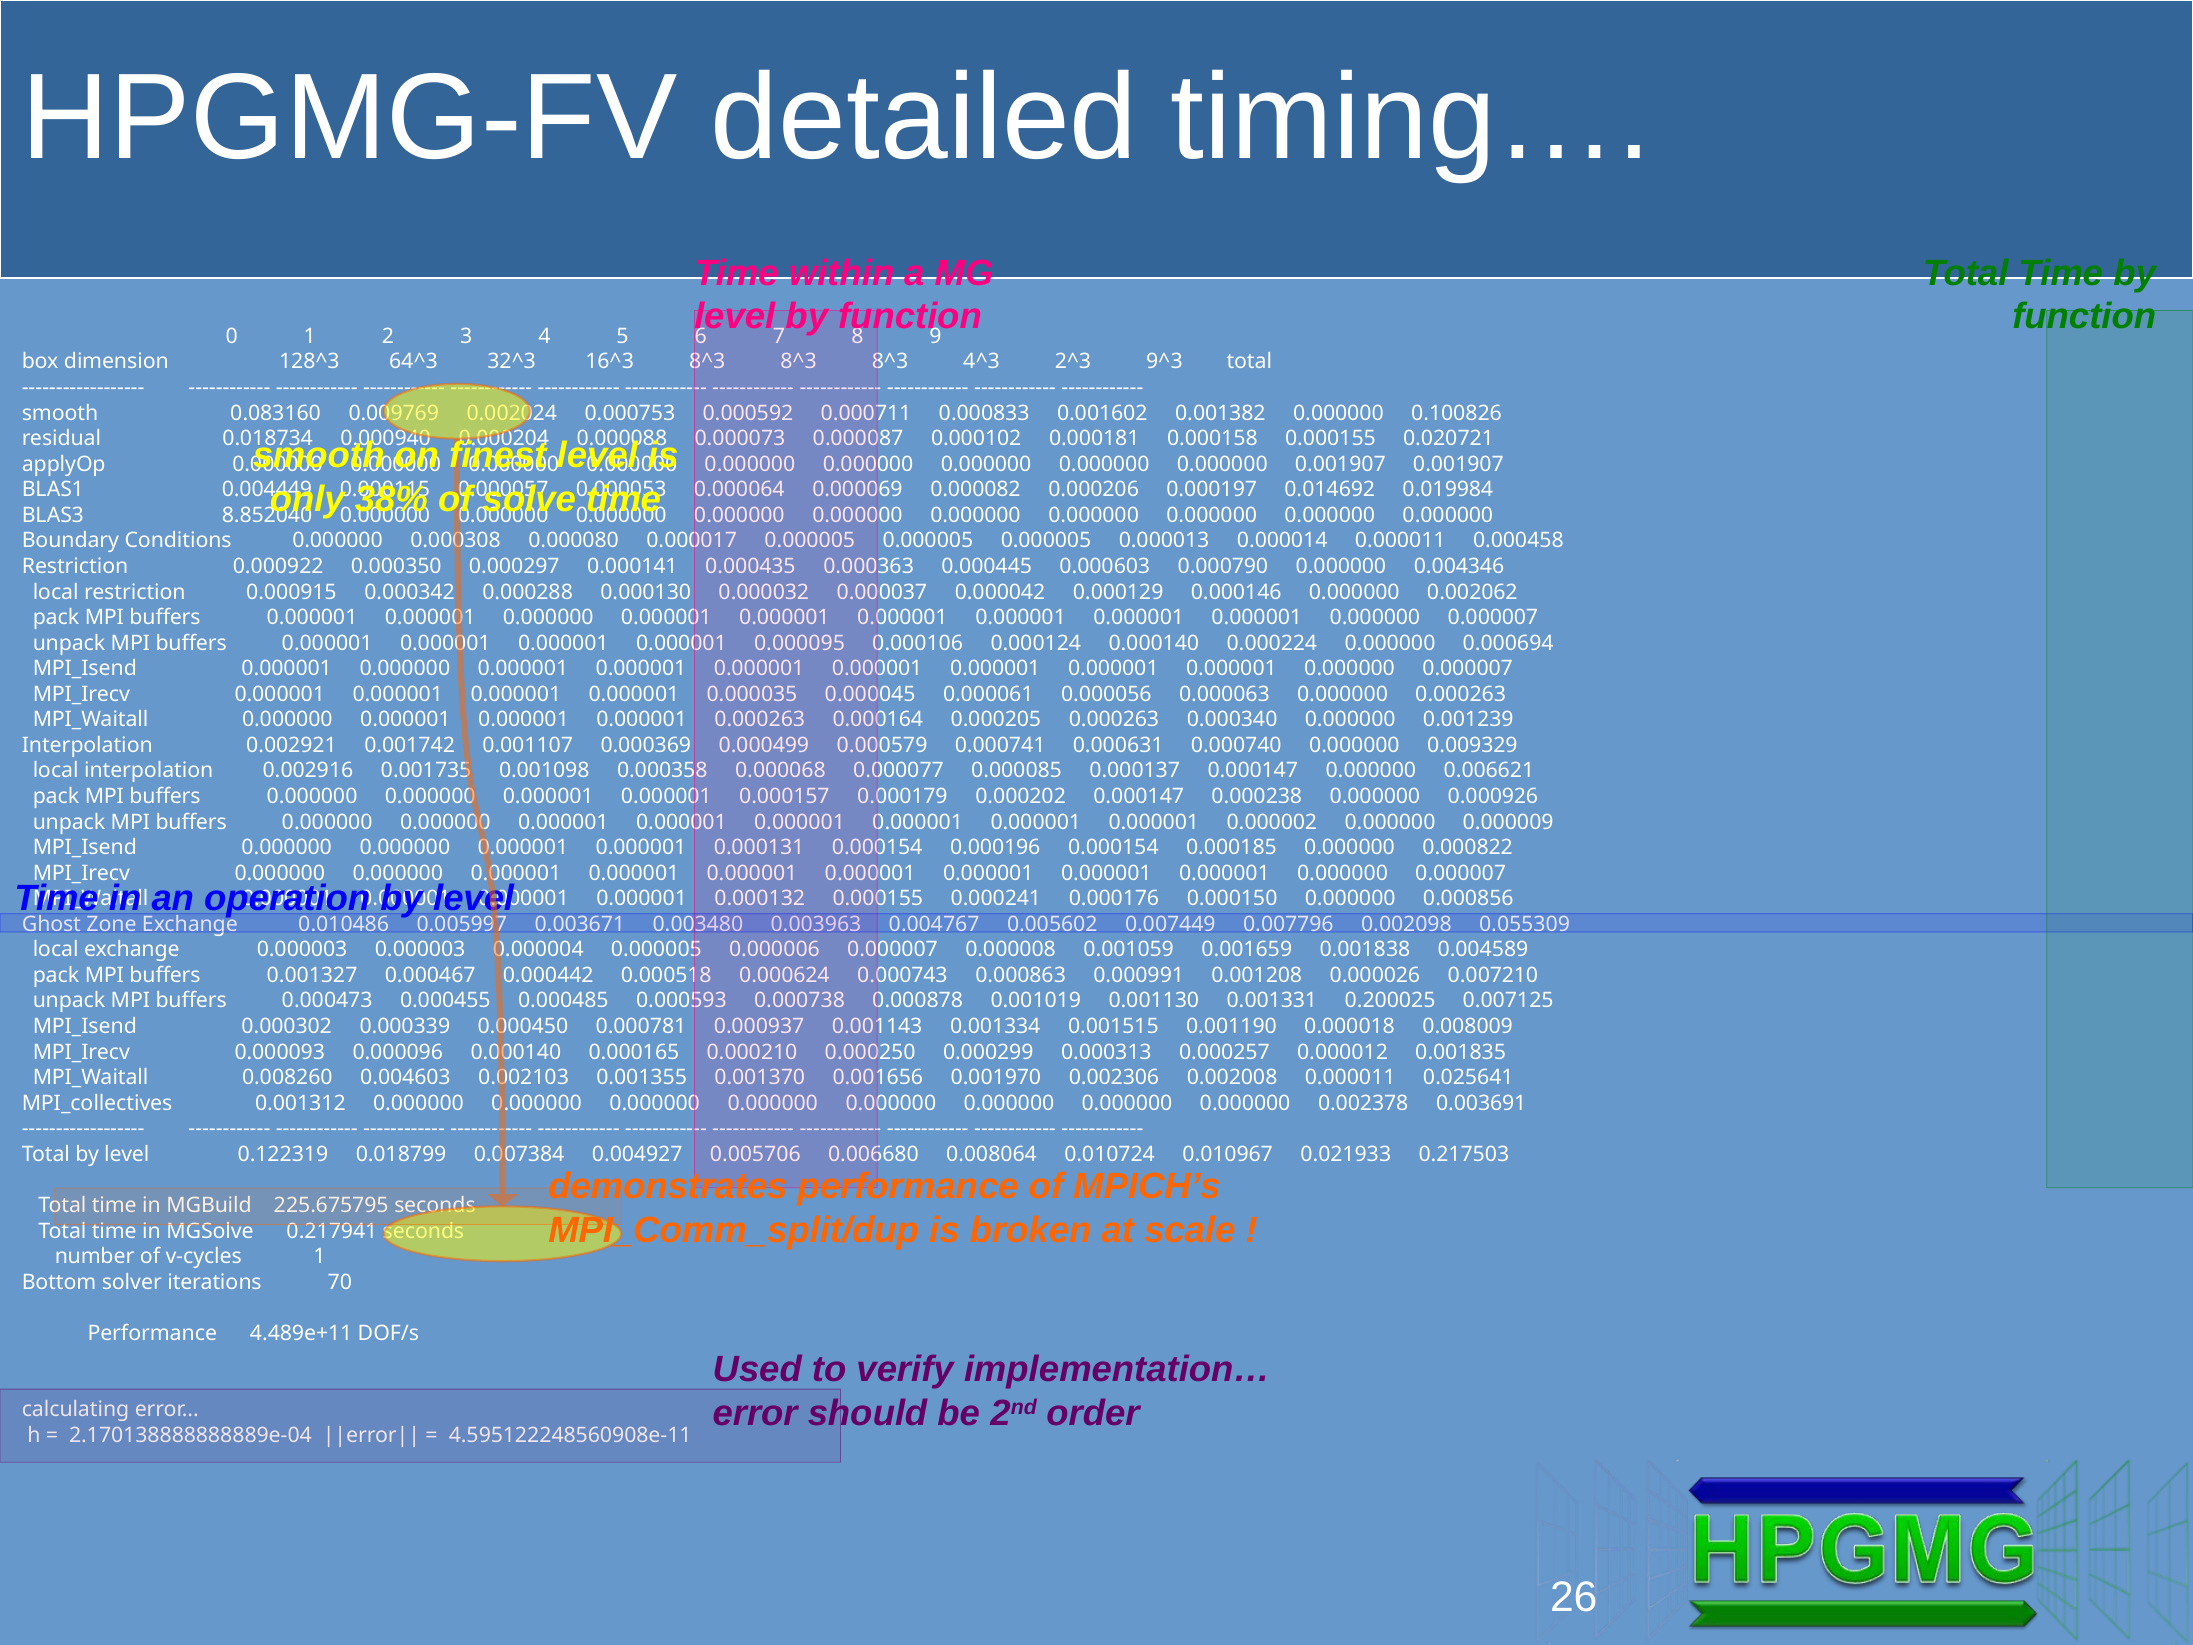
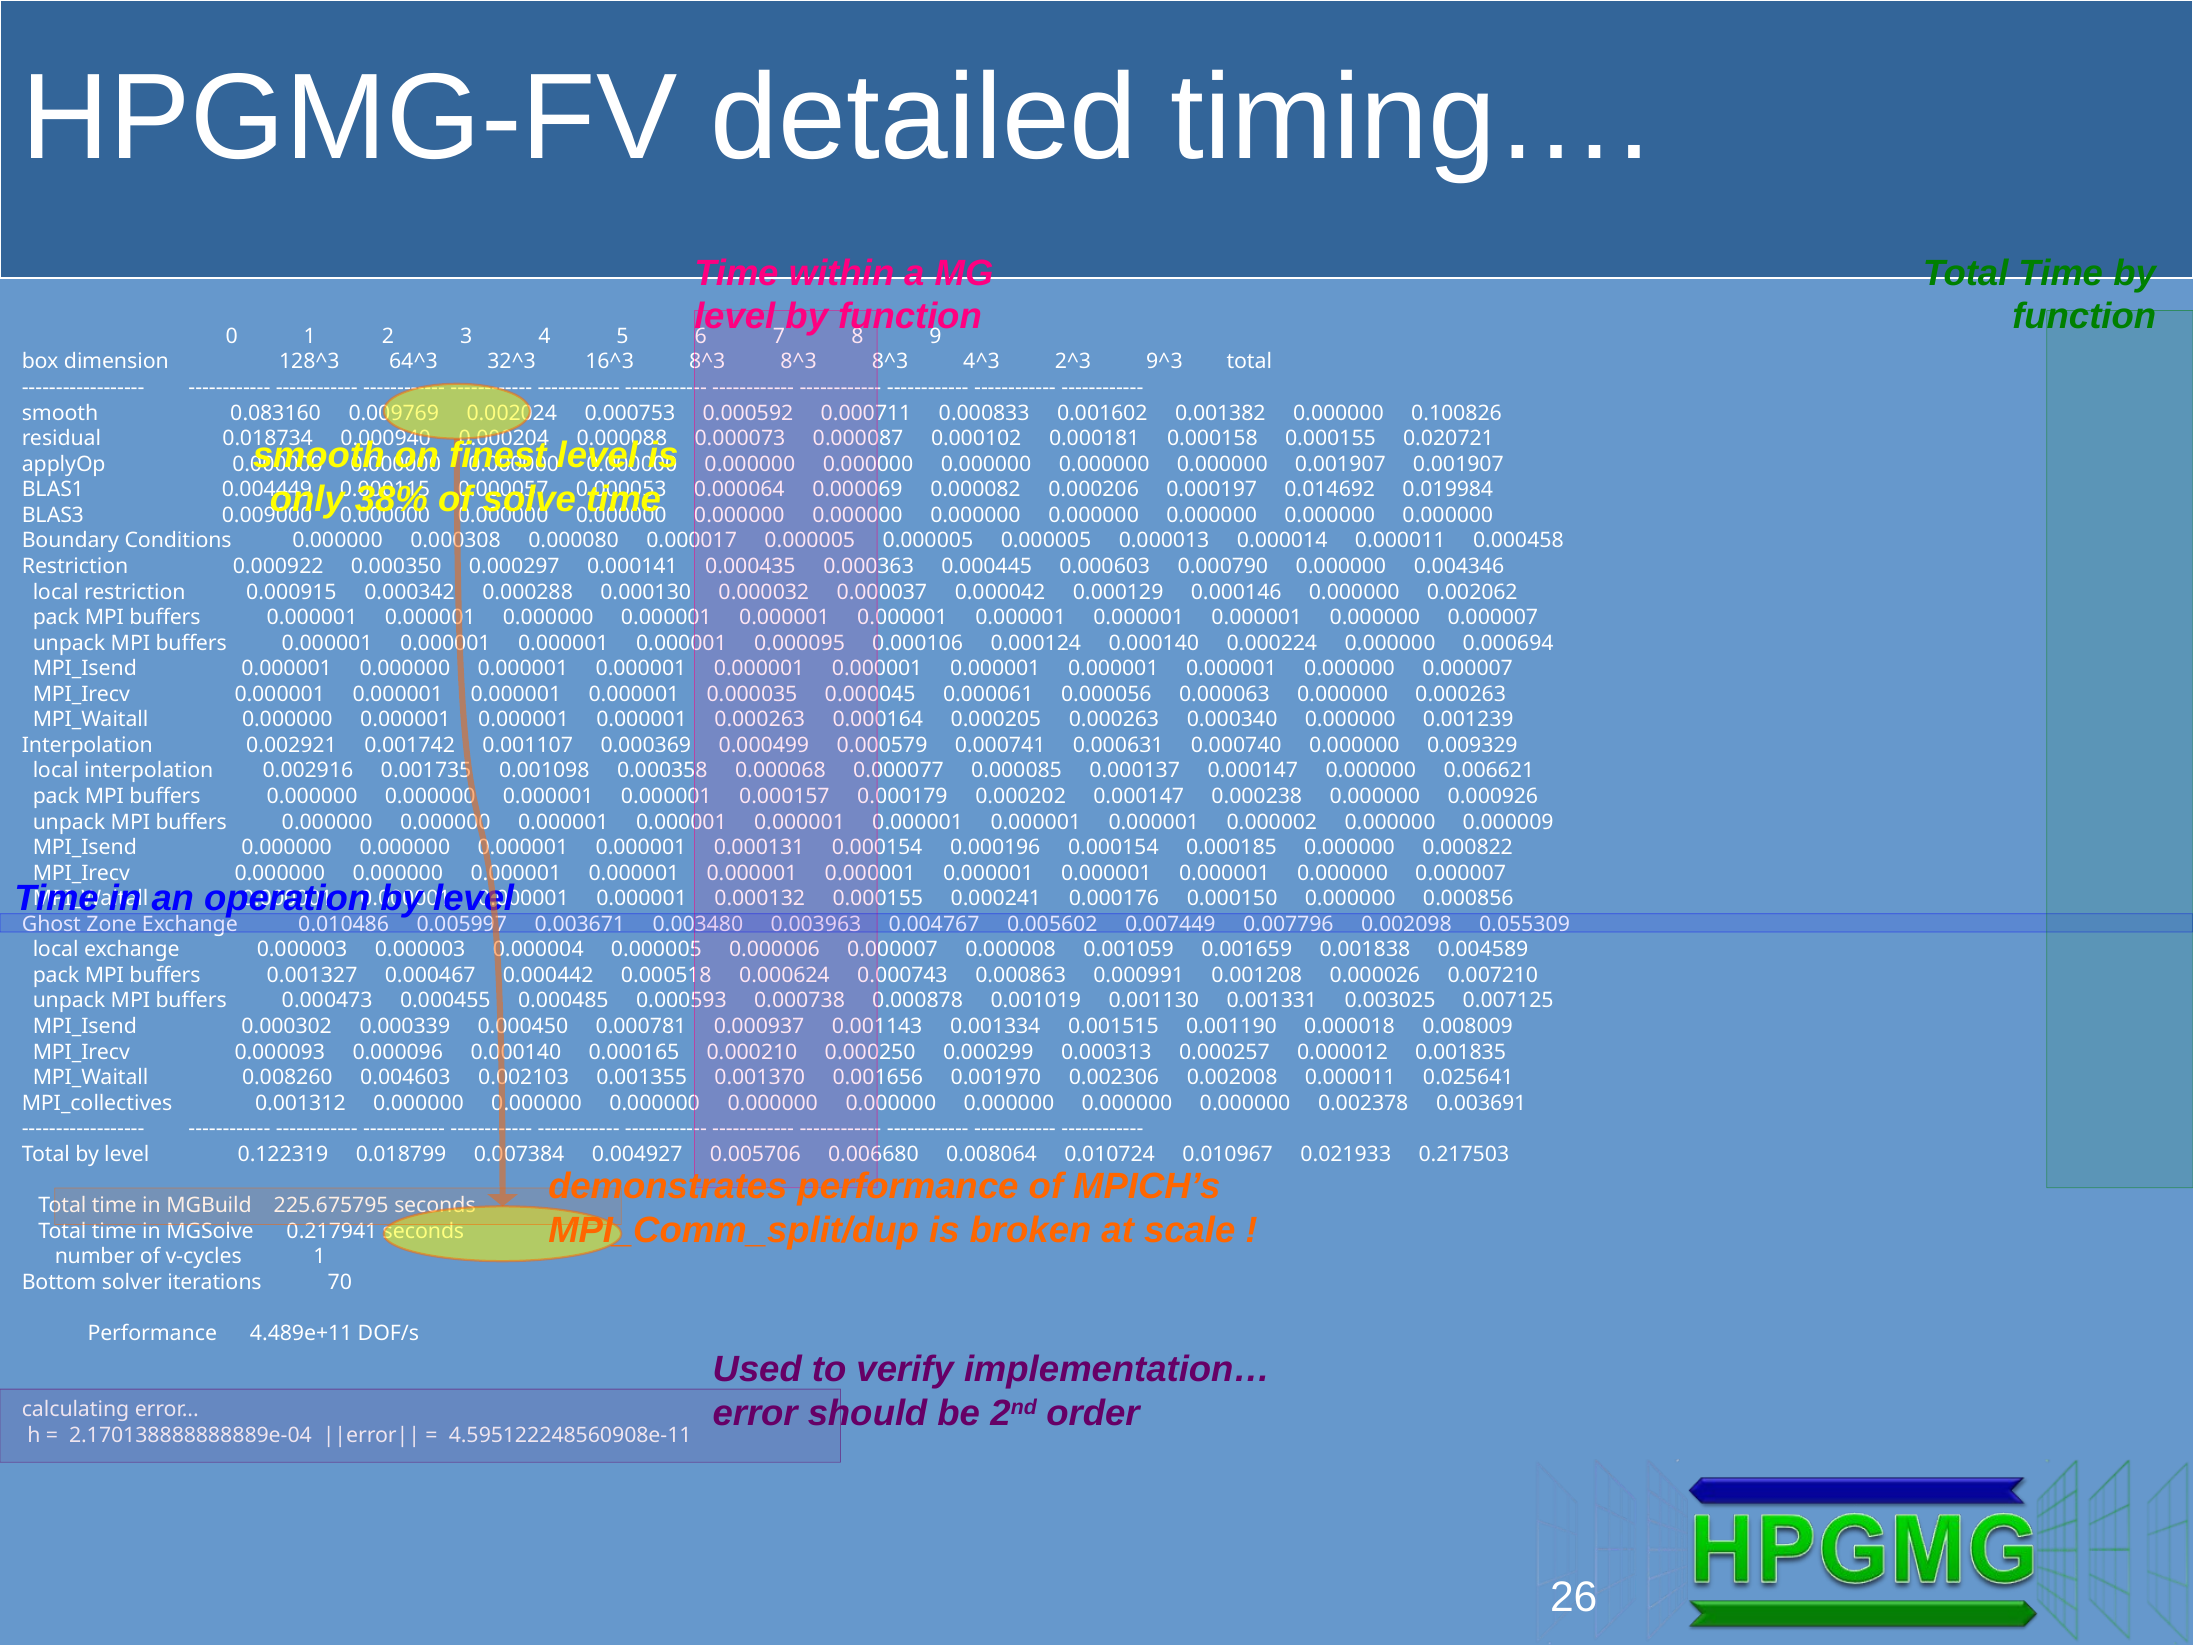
8.852040: 8.852040 -> 0.009000
0.200025: 0.200025 -> 0.003025
